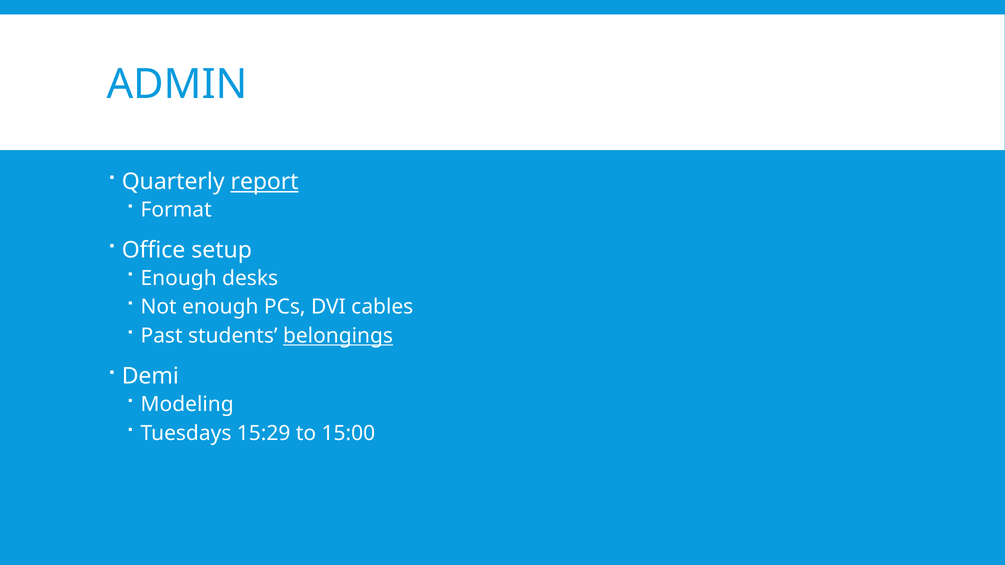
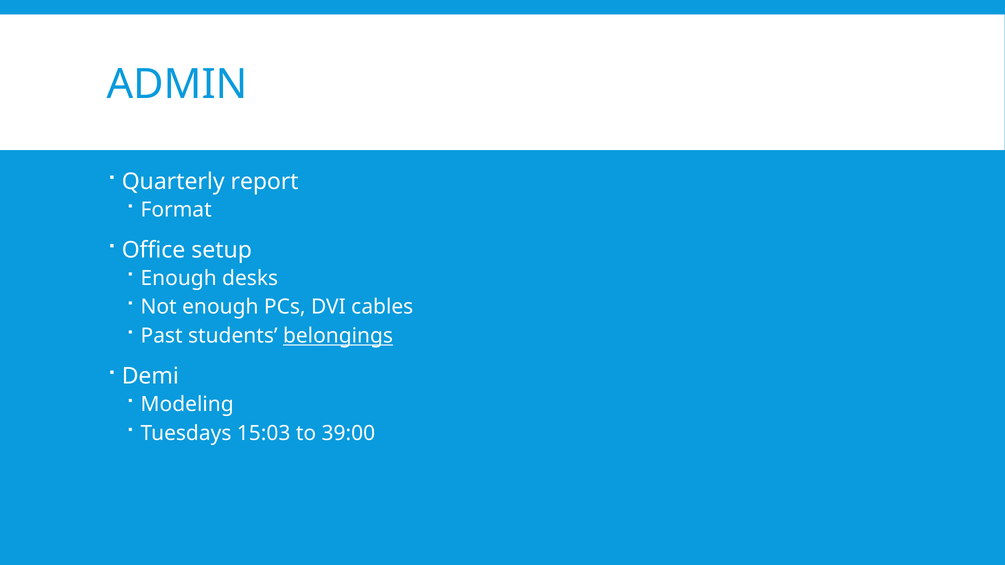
report underline: present -> none
15:29: 15:29 -> 15:03
15:00: 15:00 -> 39:00
